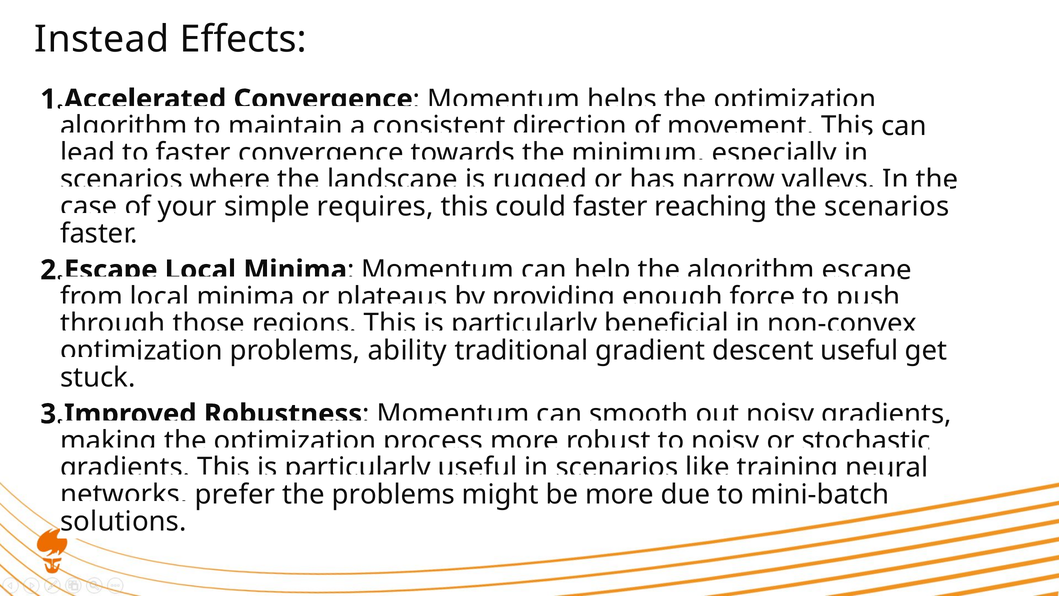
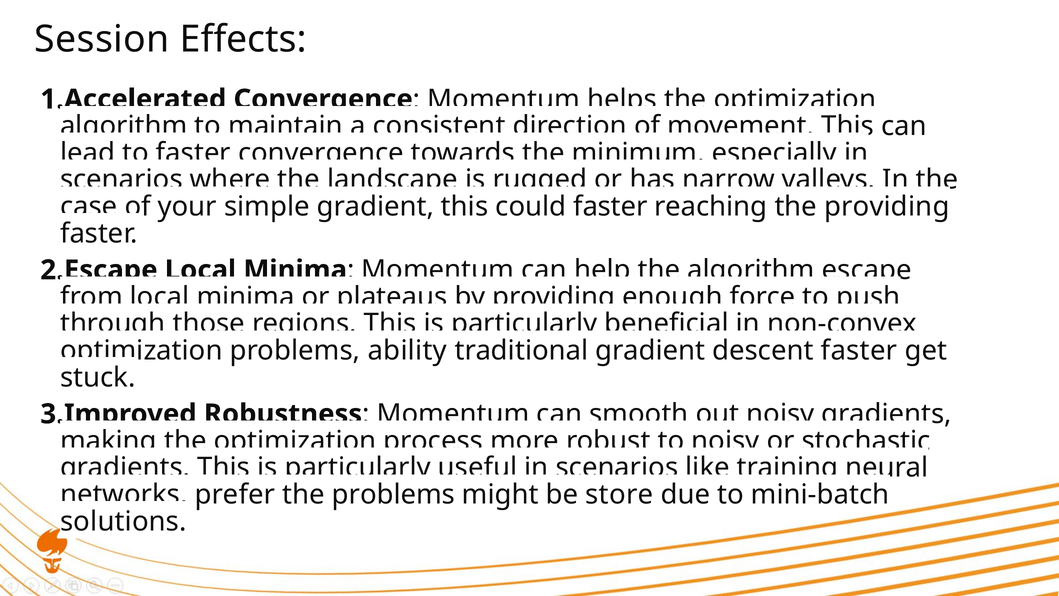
Instead: Instead -> Session
simple requires: requires -> gradient
the scenarios: scenarios -> providing
descent useful: useful -> faster
be more: more -> store
